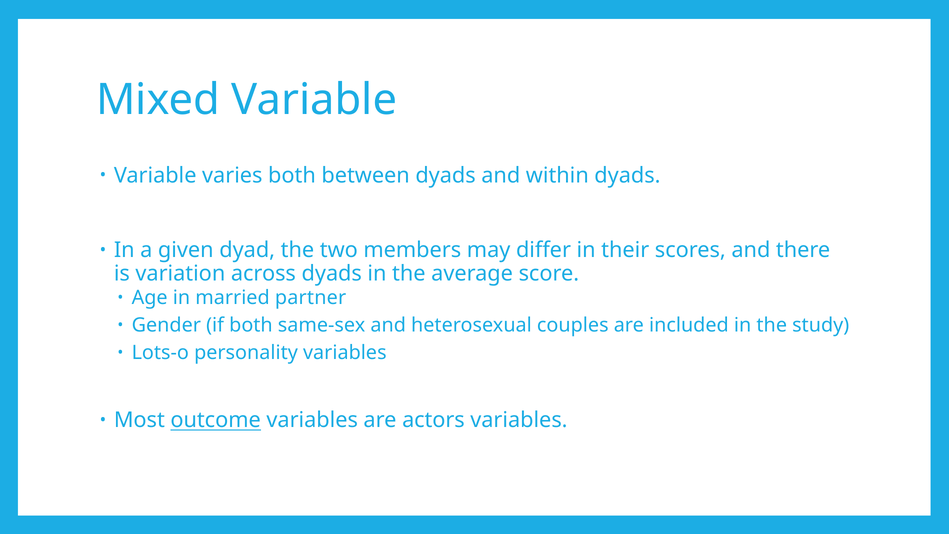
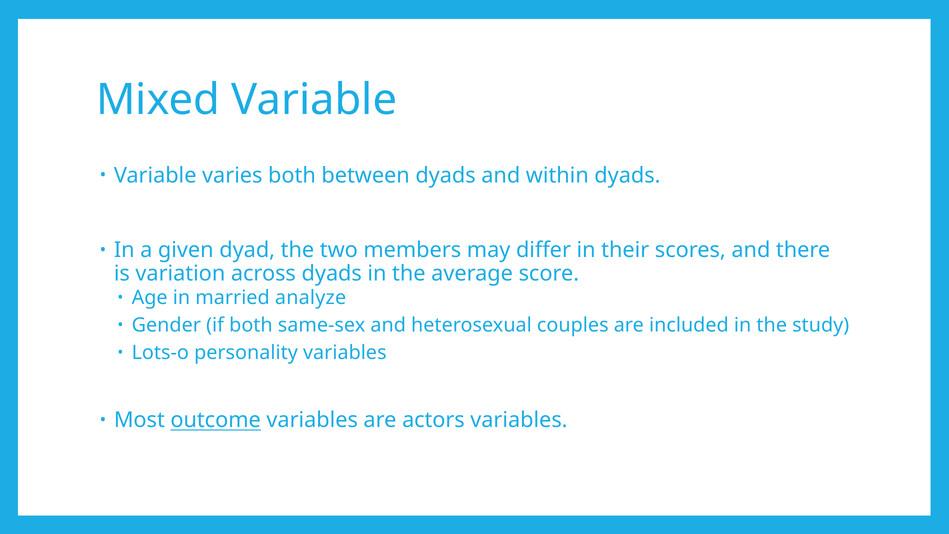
partner: partner -> analyze
